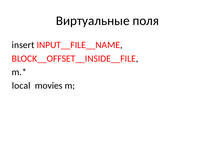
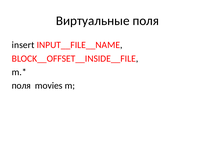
local at (21, 86): local -> поля
